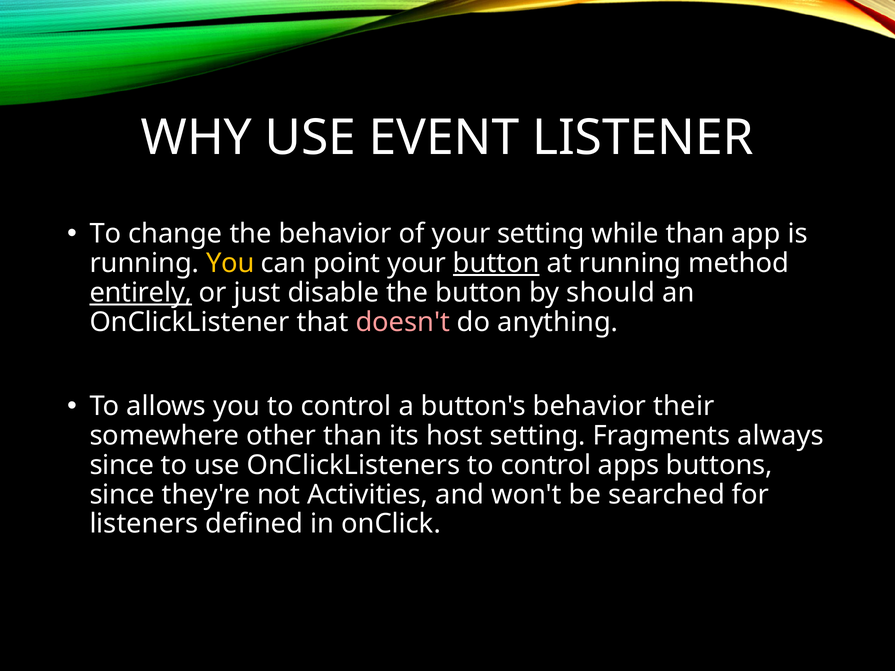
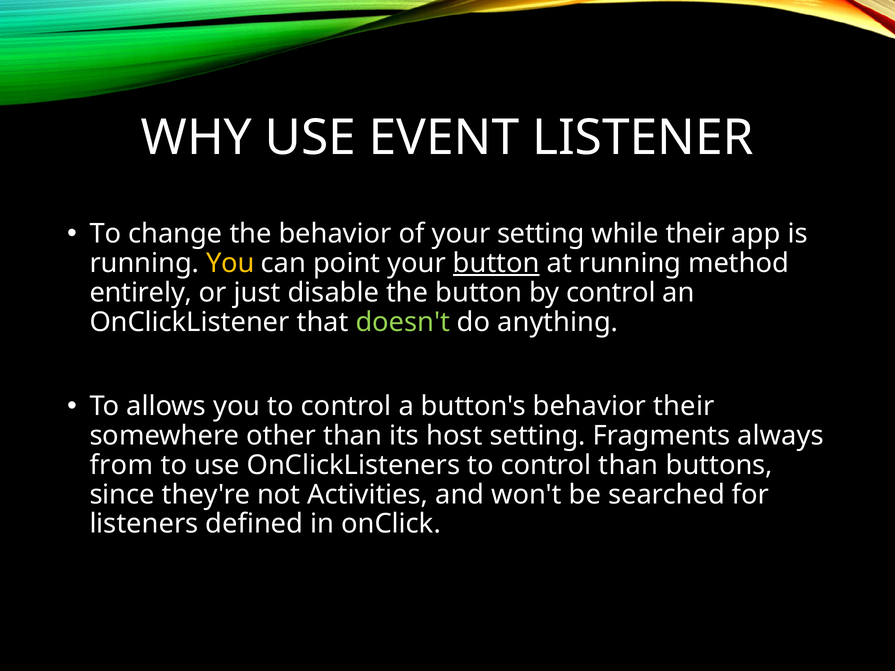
while than: than -> their
entirely underline: present -> none
by should: should -> control
doesn't colour: pink -> light green
since at (122, 465): since -> from
control apps: apps -> than
